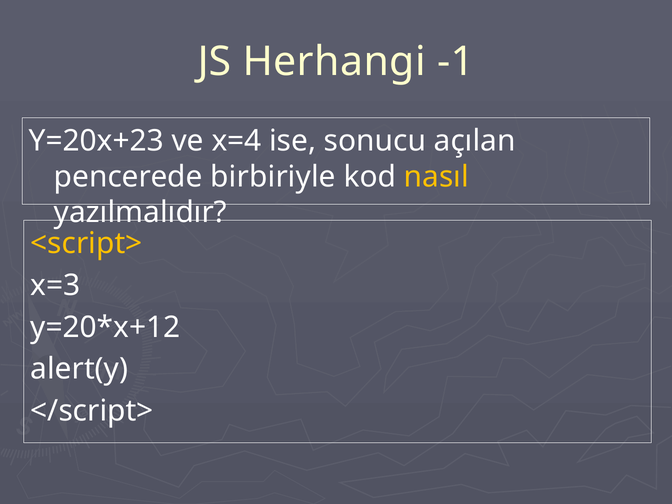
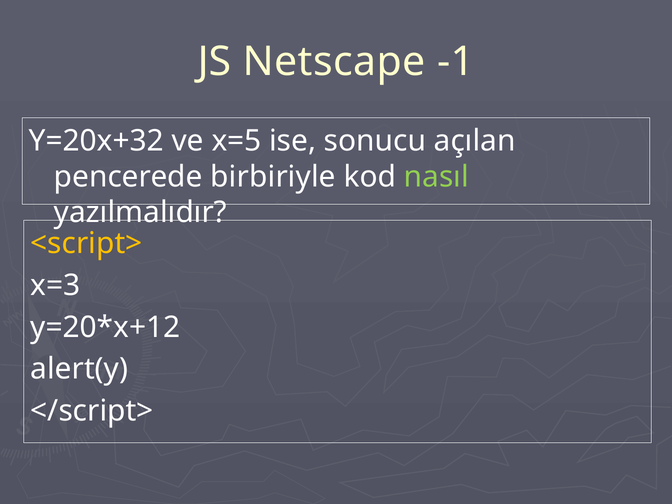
Herhangi: Herhangi -> Netscape
Y=20x+23: Y=20x+23 -> Y=20x+32
x=4: x=4 -> x=5
nasıl colour: yellow -> light green
